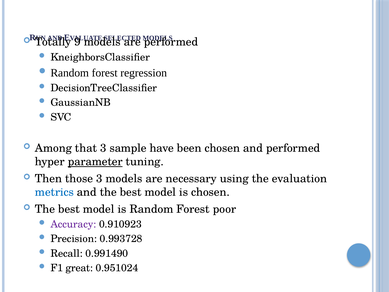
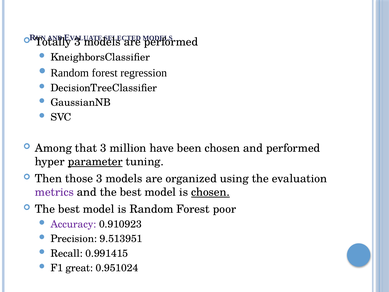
9 at (78, 42): 9 -> 3
sample: sample -> million
necessary: necessary -> organized
metrics colour: blue -> purple
chosen at (210, 192) underline: none -> present
0.993728: 0.993728 -> 9.513951
0.991490: 0.991490 -> 0.991415
